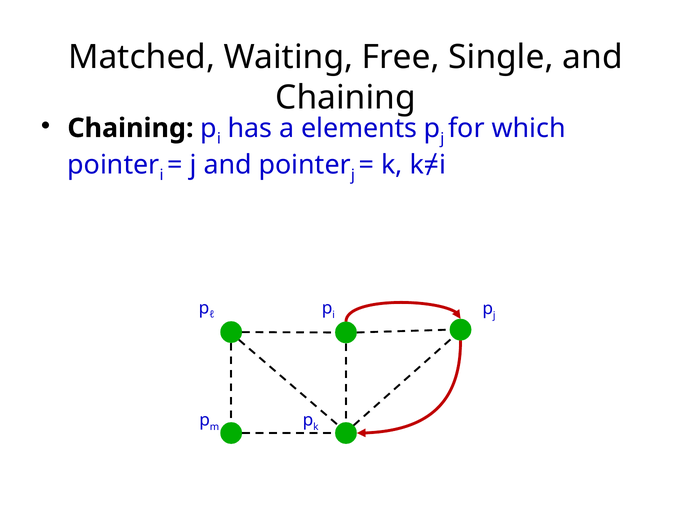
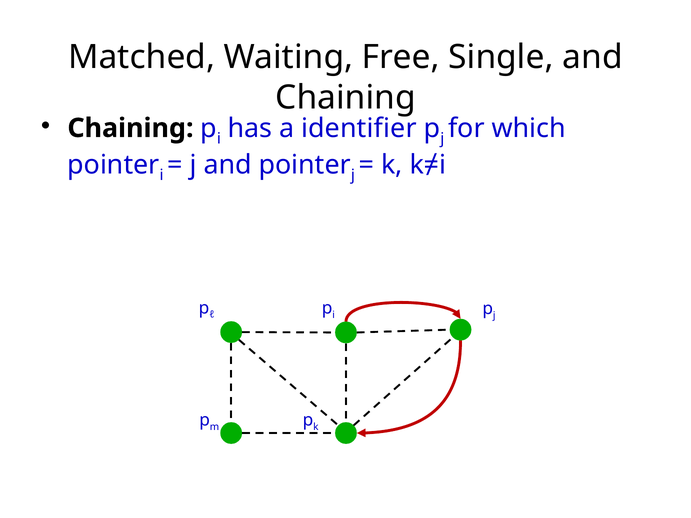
elements: elements -> identifier
